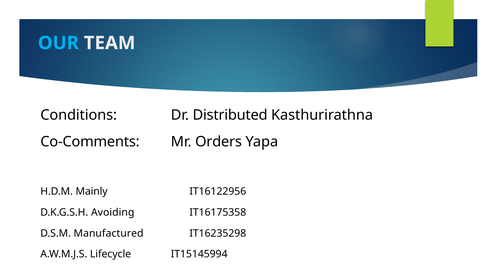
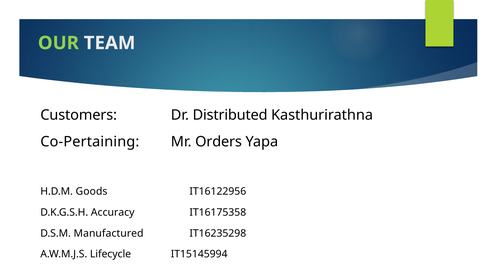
OUR colour: light blue -> light green
Conditions: Conditions -> Customers
Co-Comments: Co-Comments -> Co-Pertaining
Mainly: Mainly -> Goods
Avoiding: Avoiding -> Accuracy
